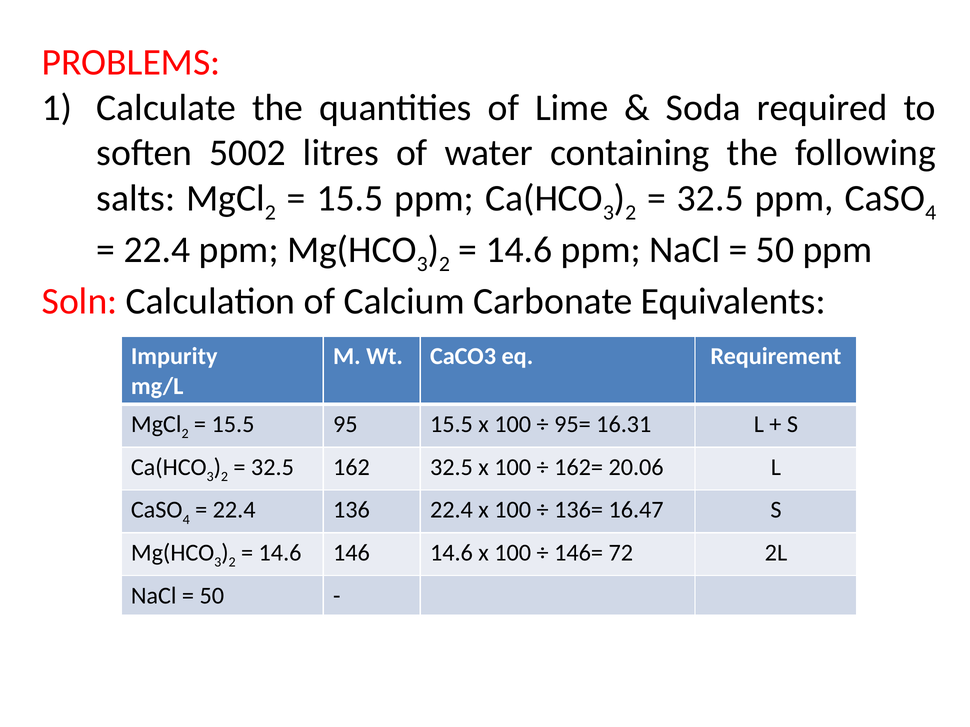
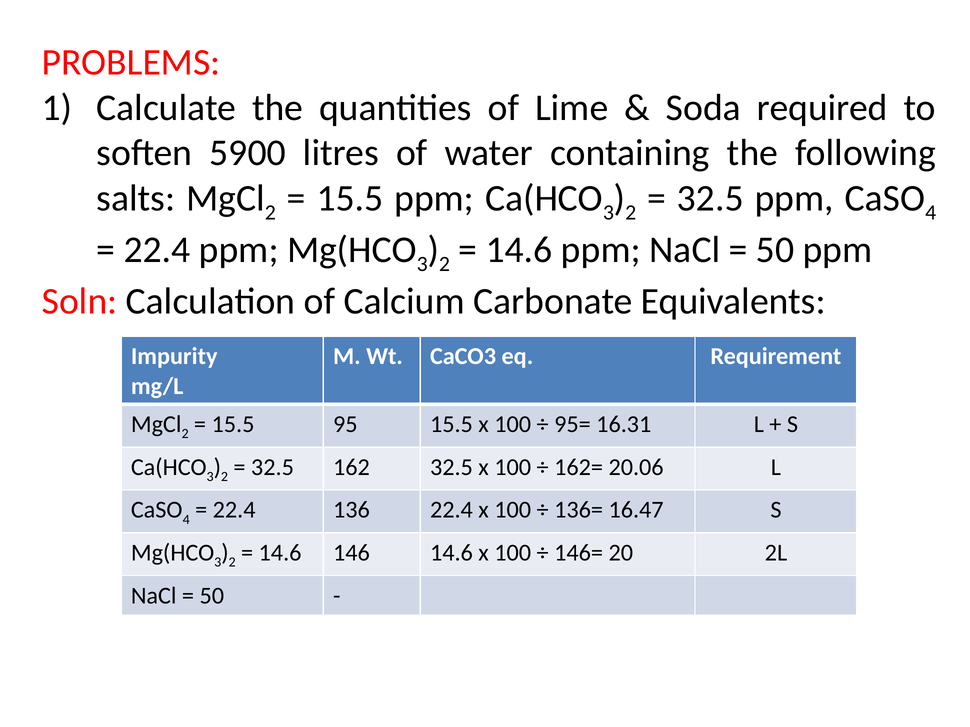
5002: 5002 -> 5900
72: 72 -> 20
